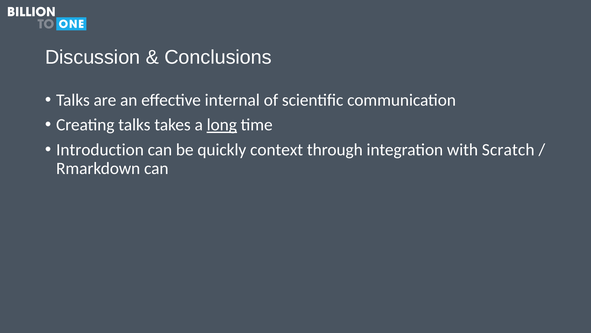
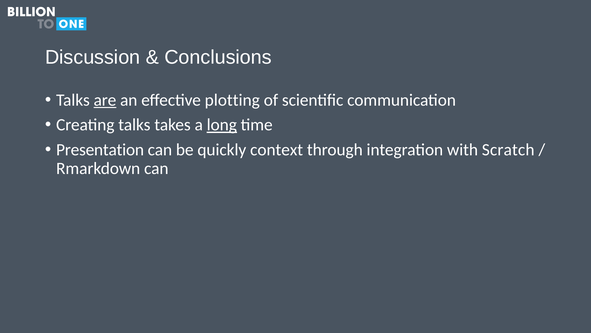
are underline: none -> present
internal: internal -> plotting
Introduction: Introduction -> Presentation
